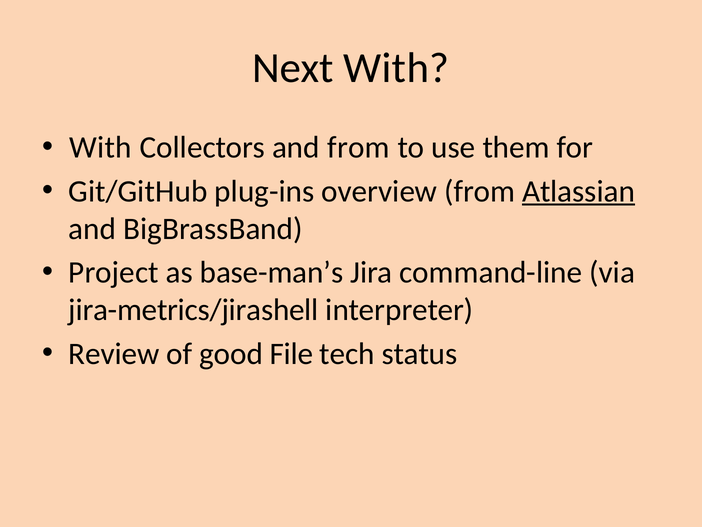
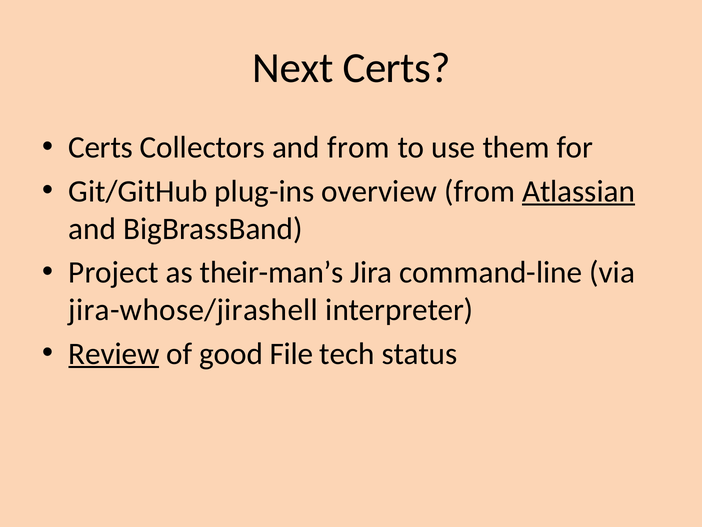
Next With: With -> Certs
With at (100, 147): With -> Certs
base-man’s: base-man’s -> their-man’s
jira-metrics/jirashell: jira-metrics/jirashell -> jira-whose/jirashell
Review underline: none -> present
